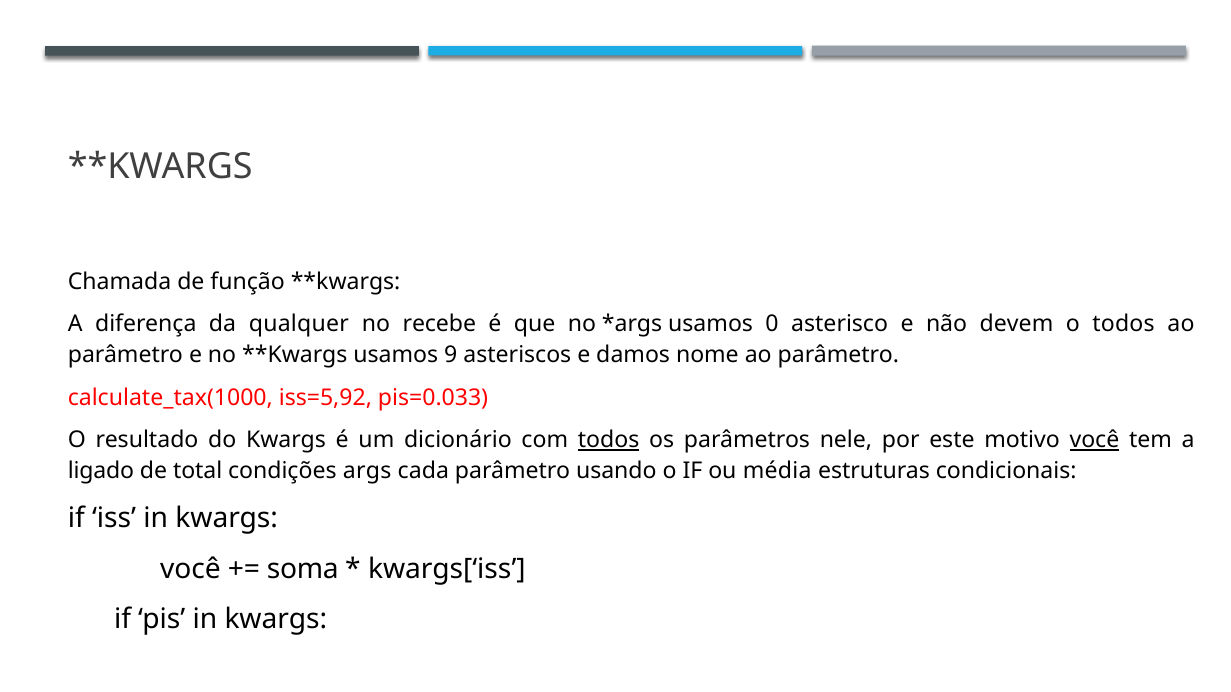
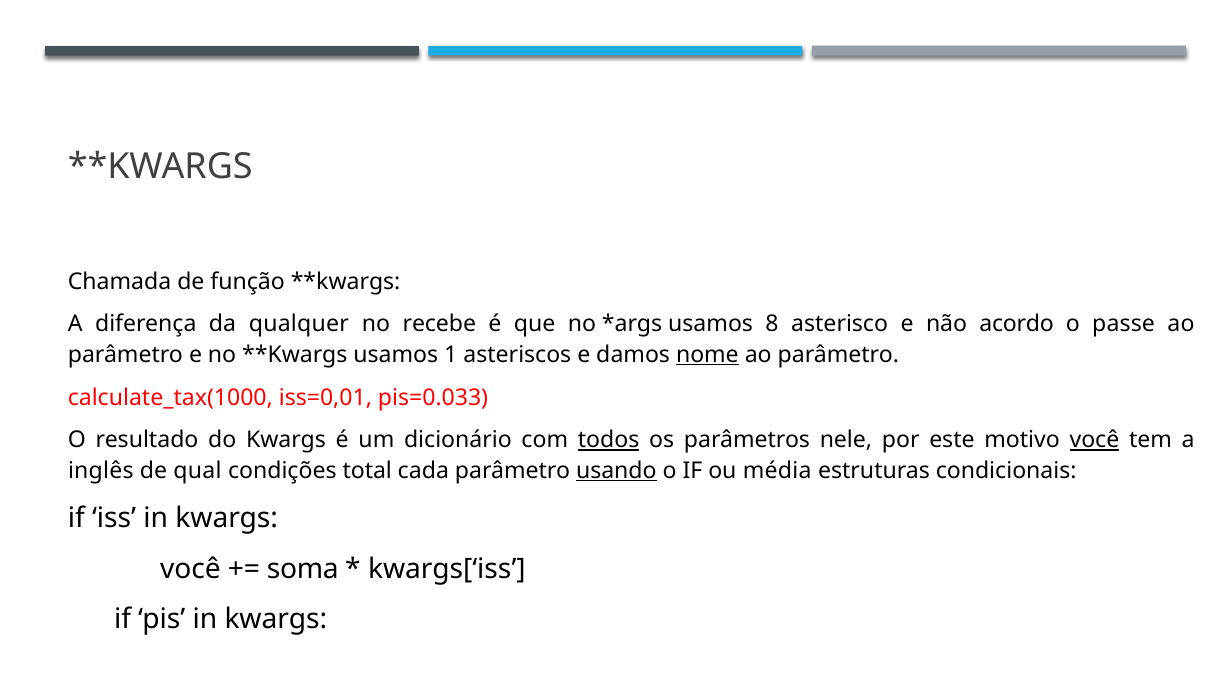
0: 0 -> 8
devem: devem -> acordo
o todos: todos -> passe
9: 9 -> 1
nome underline: none -> present
iss=5,92: iss=5,92 -> iss=0,01
ligado: ligado -> inglês
total: total -> qual
args: args -> total
usando underline: none -> present
